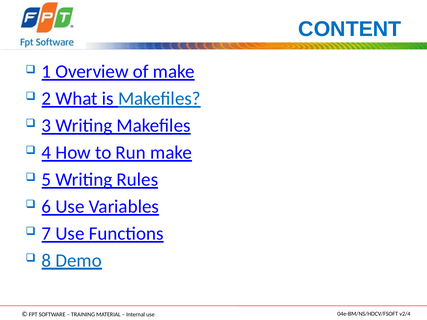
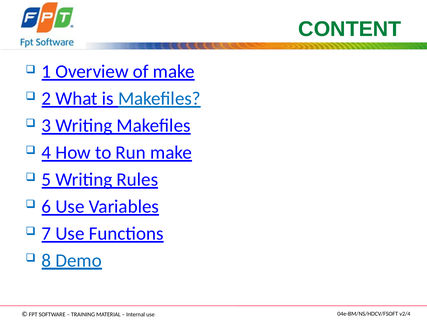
CONTENT colour: blue -> green
